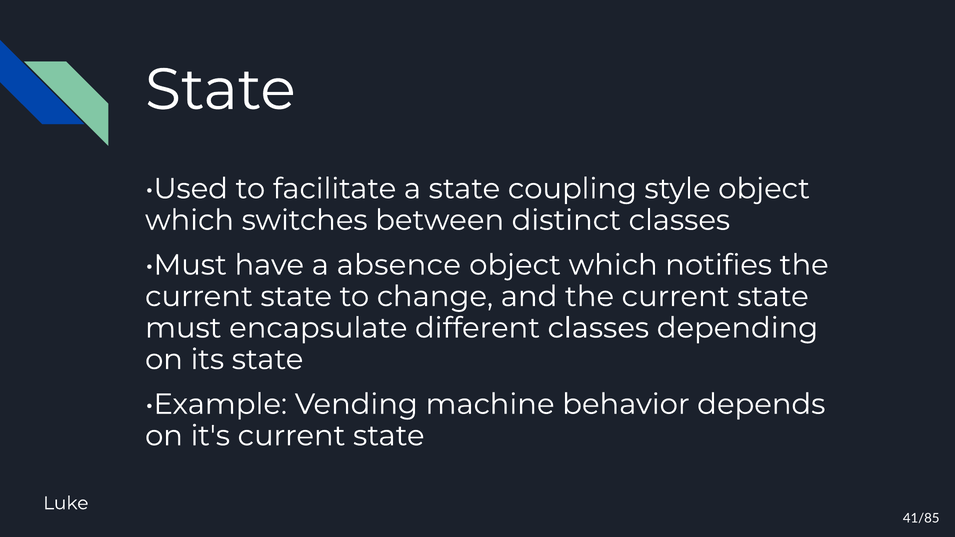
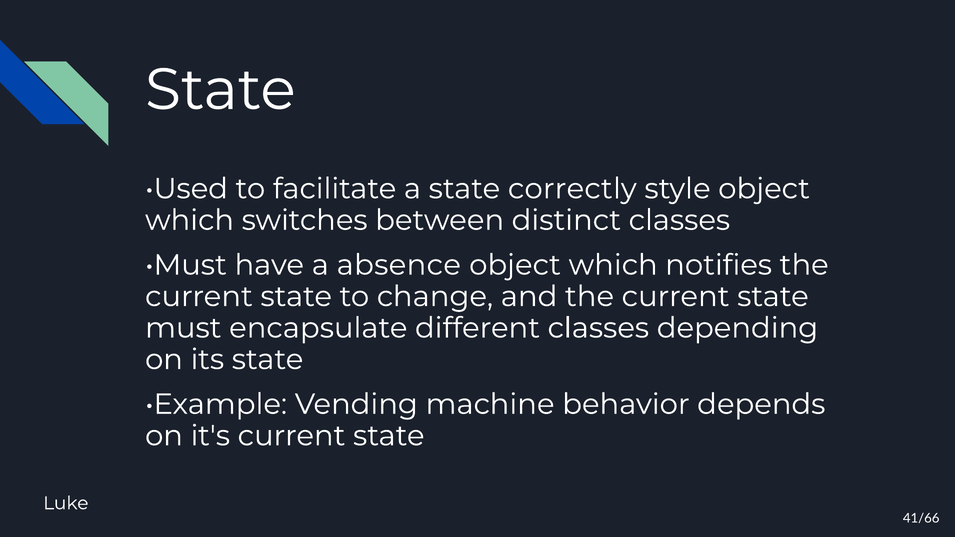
coupling: coupling -> correctly
41/85: 41/85 -> 41/66
